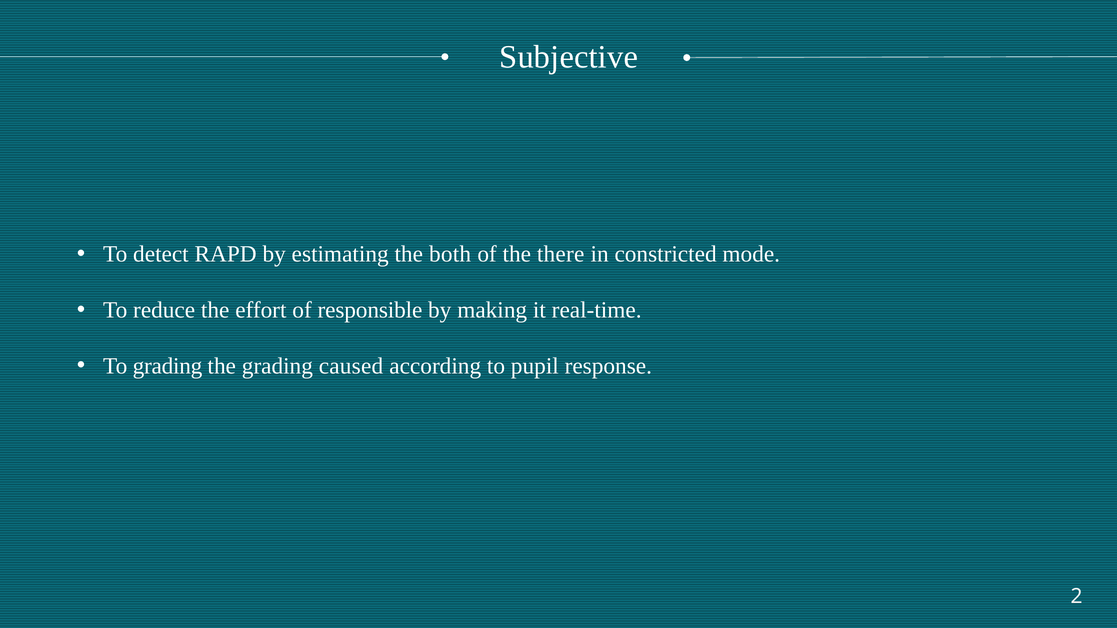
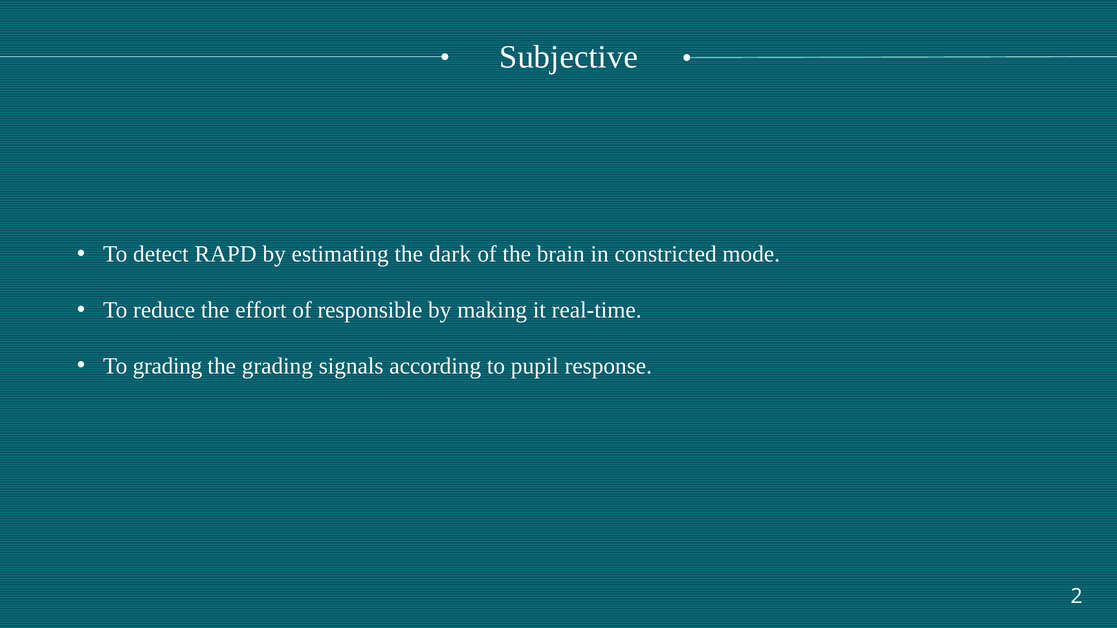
both: both -> dark
there: there -> brain
caused: caused -> signals
